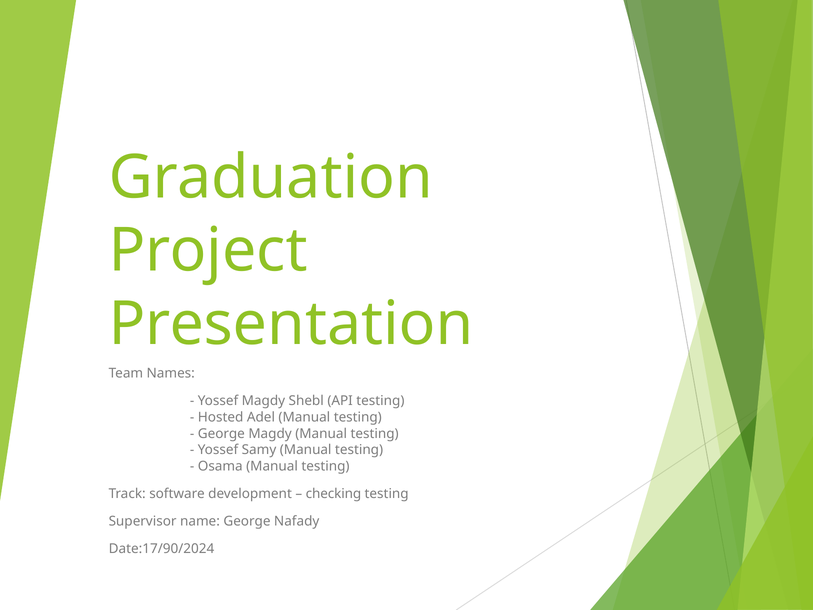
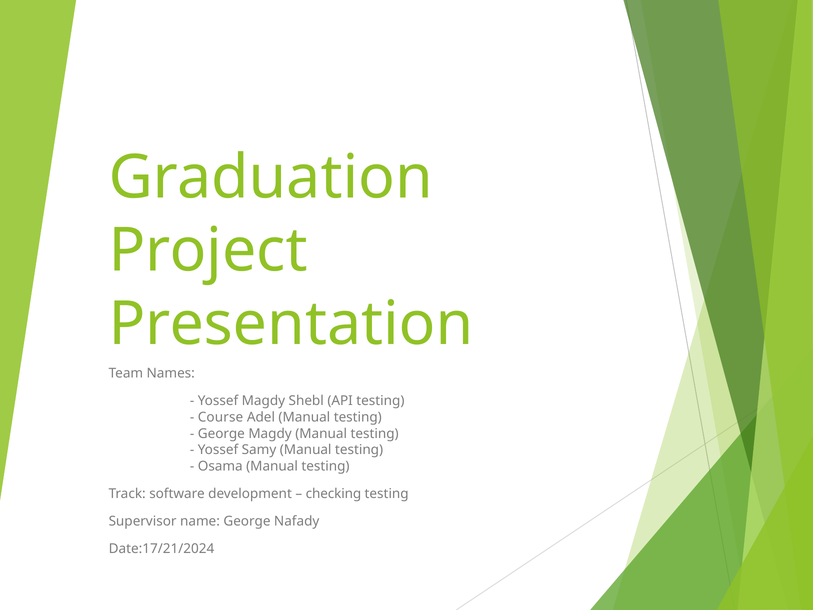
Hosted: Hosted -> Course
Date:17/90/2024: Date:17/90/2024 -> Date:17/21/2024
